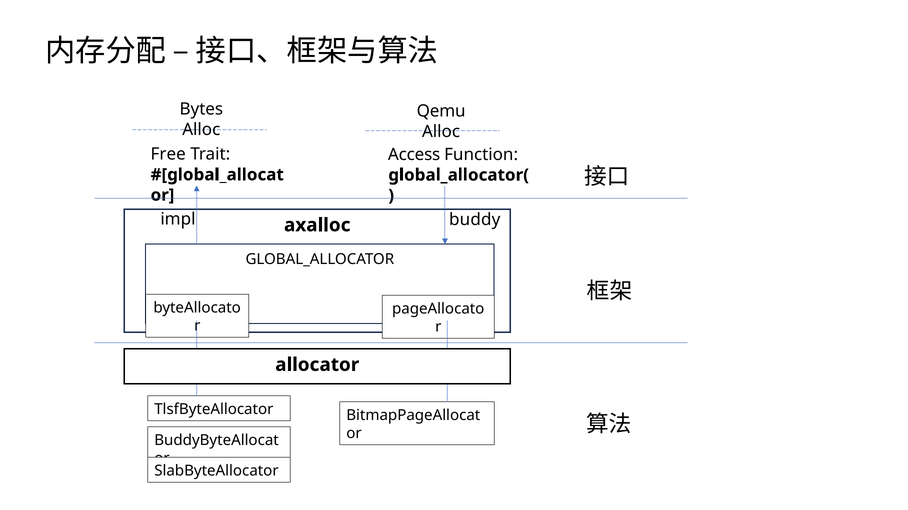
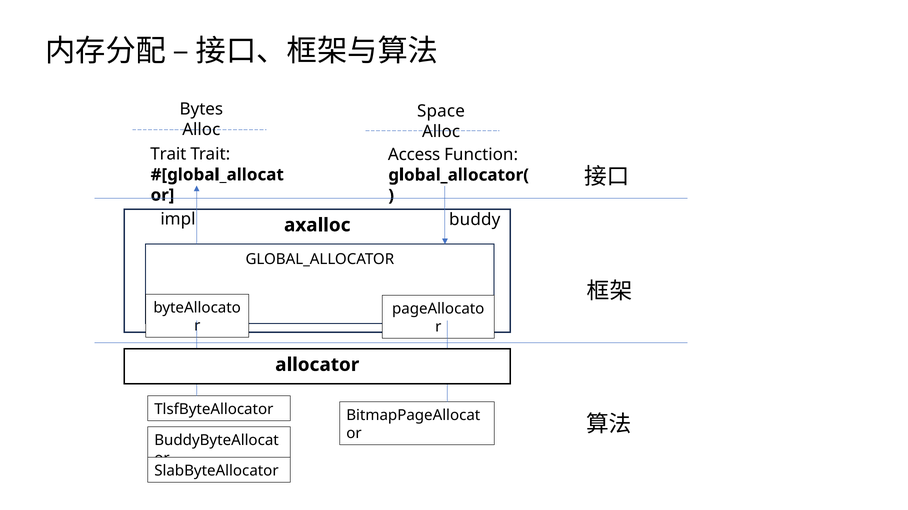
Qemu: Qemu -> Space
Free at (168, 155): Free -> Trait
